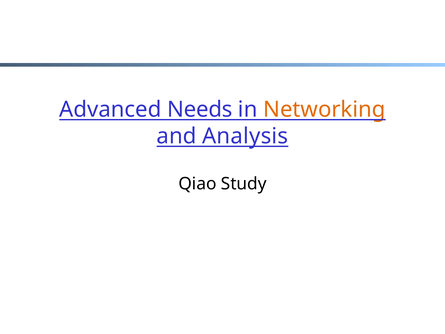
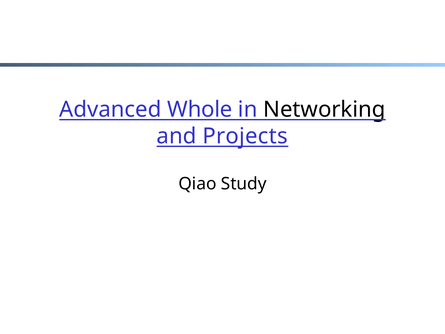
Needs: Needs -> Whole
Networking colour: orange -> black
Analysis: Analysis -> Projects
